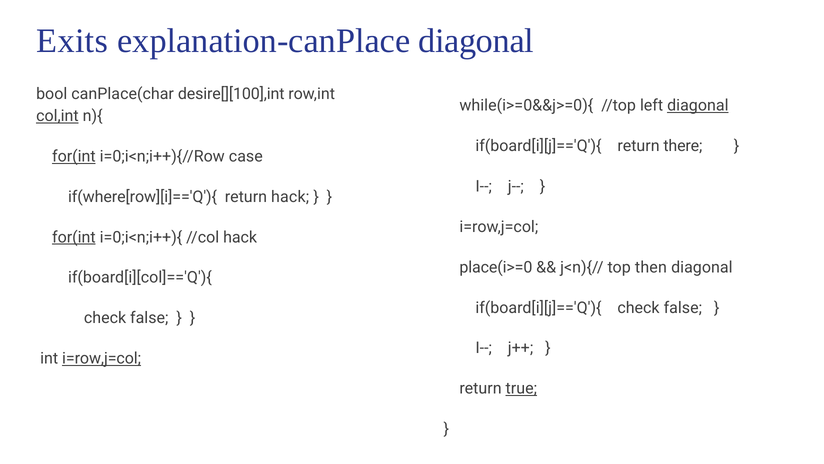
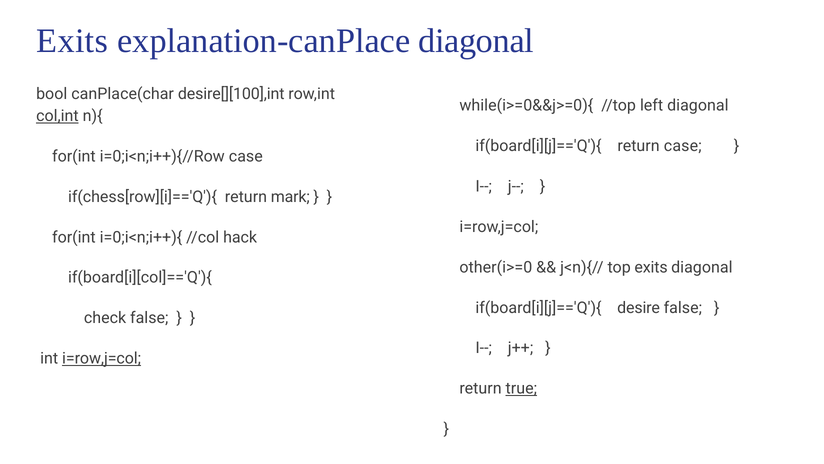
diagonal at (698, 105) underline: present -> none
return there: there -> case
for(int at (74, 156) underline: present -> none
if(where[row][i]=='Q'){: if(where[row][i]=='Q'){ -> if(chess[row][i]=='Q'){
return hack: hack -> mark
for(int at (74, 237) underline: present -> none
place(i>=0: place(i>=0 -> other(i>=0
top then: then -> exits
if(board[i][j]=='Q'){ check: check -> desire
